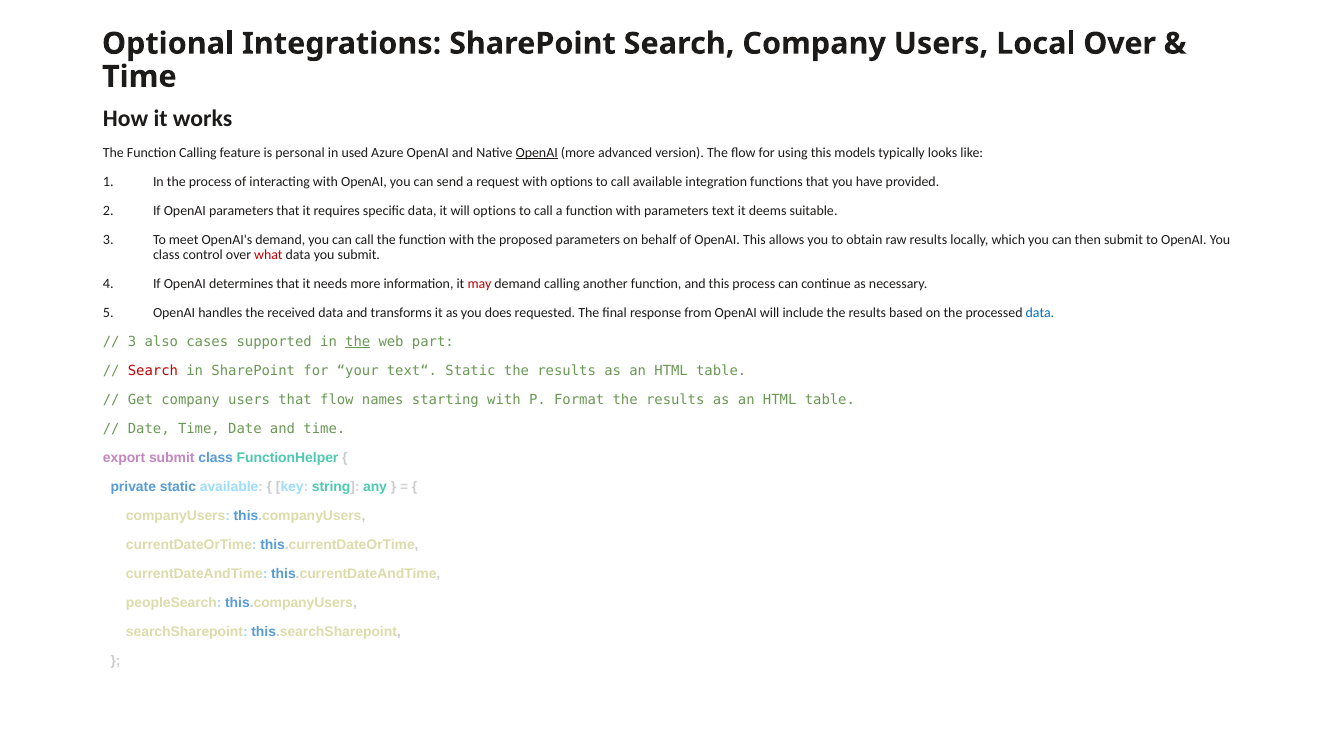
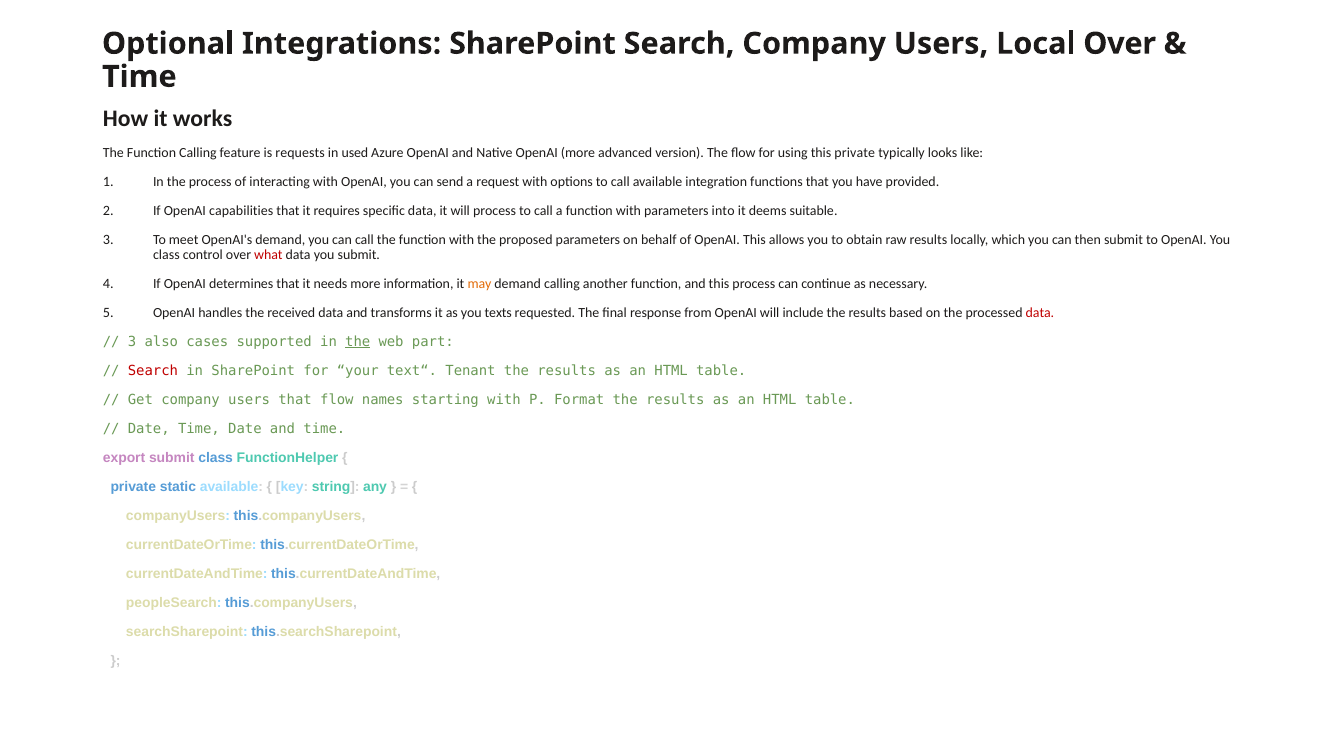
personal: personal -> requests
OpenAI at (537, 153) underline: present -> none
this models: models -> private
OpenAI parameters: parameters -> capabilities
will options: options -> process
text: text -> into
may colour: red -> orange
does: does -> texts
data at (1040, 313) colour: blue -> red
text“ Static: Static -> Tenant
